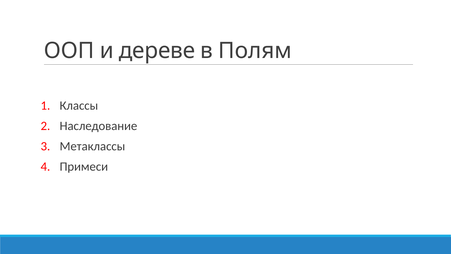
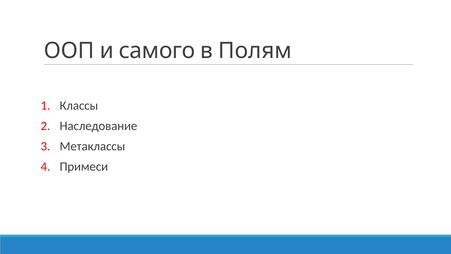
дереве: дереве -> самого
